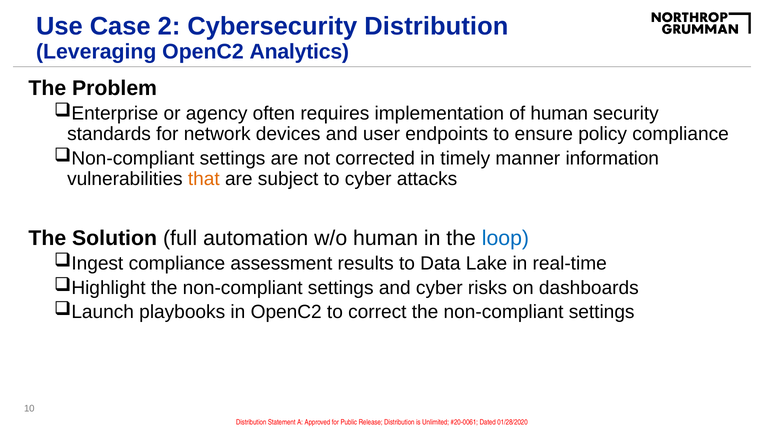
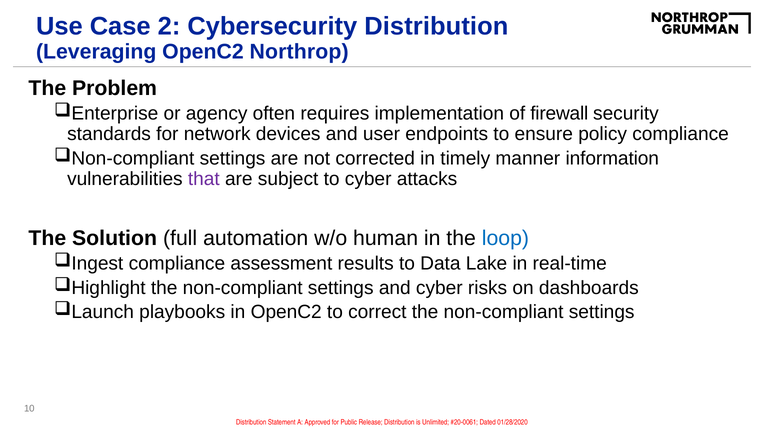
Analytics: Analytics -> Northrop
of human: human -> firewall
that colour: orange -> purple
